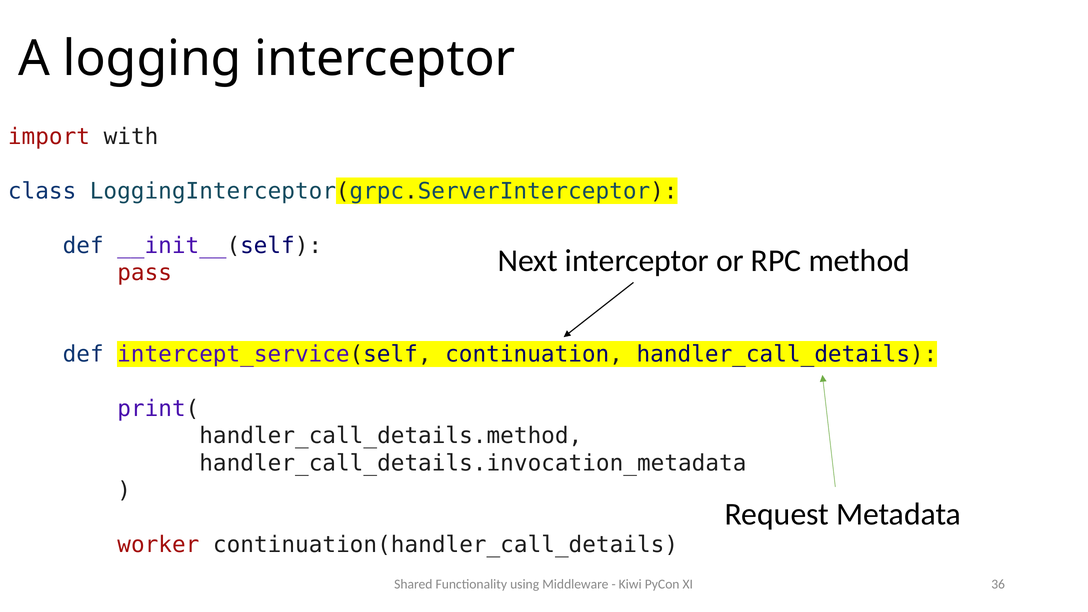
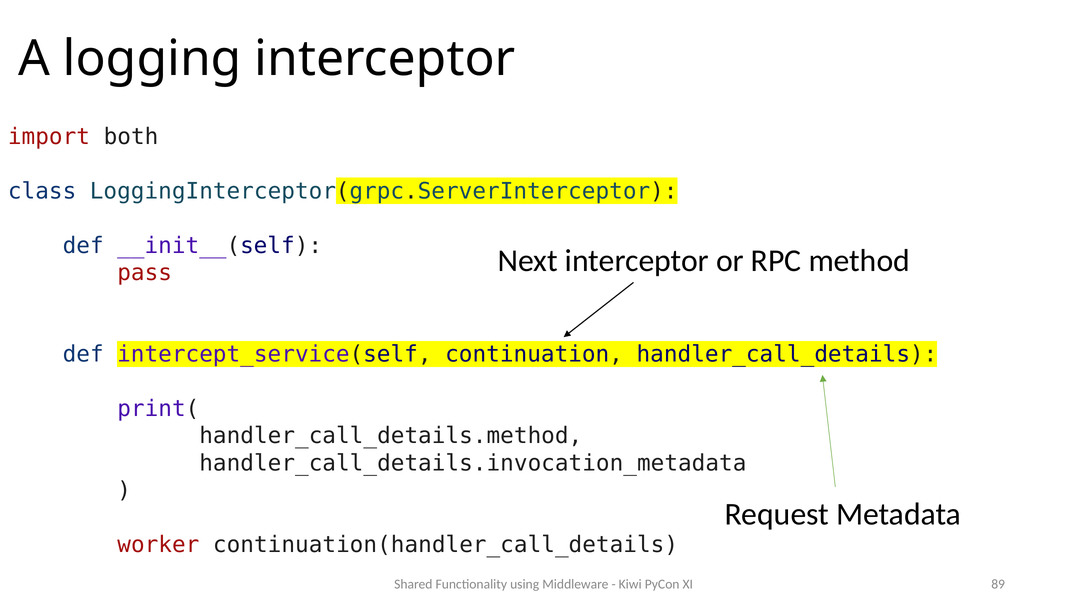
with: with -> both
36: 36 -> 89
